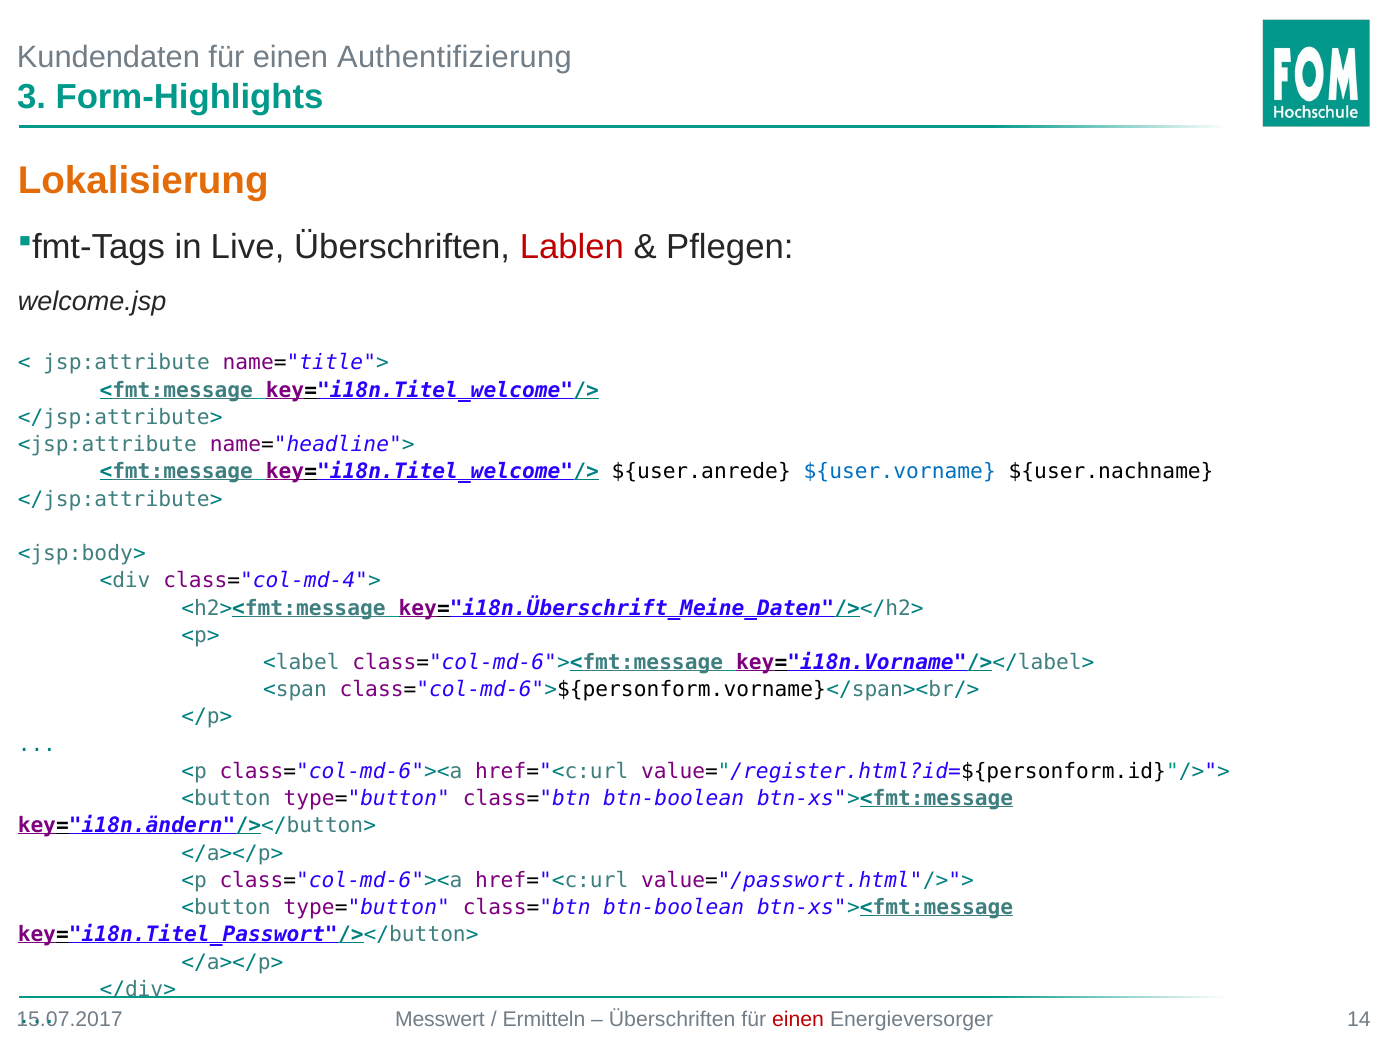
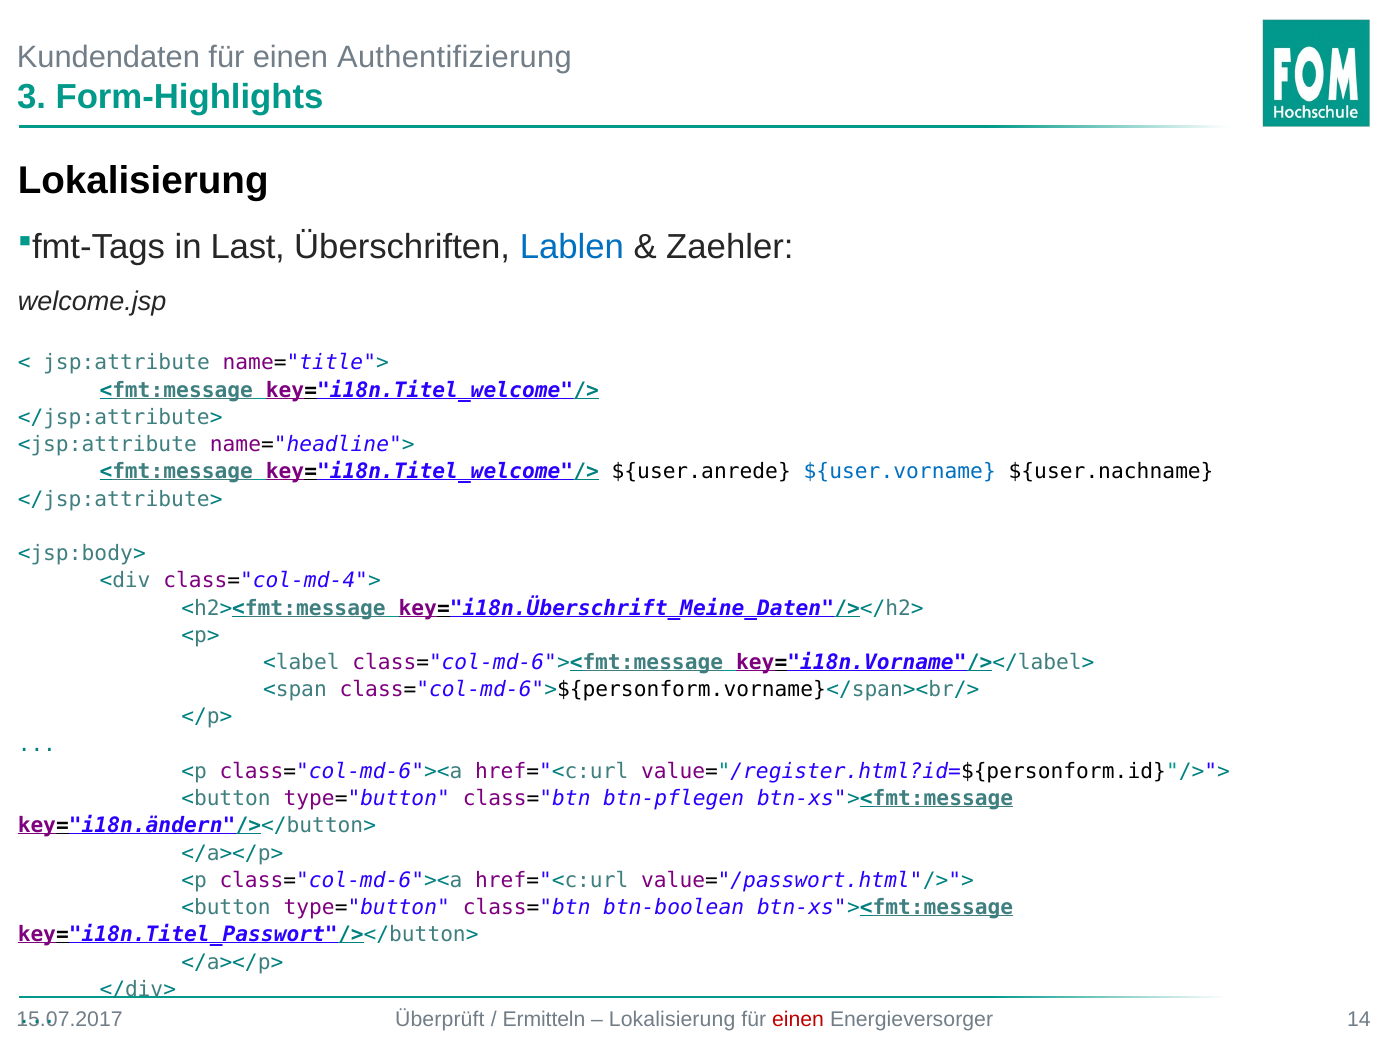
Lokalisierung at (143, 180) colour: orange -> black
Live: Live -> Last
Lablen colour: red -> blue
Pflegen: Pflegen -> Zaehler
btn-boolean at (674, 799): btn-boolean -> btn-pflegen
Messwert: Messwert -> Überprüft
Überschriften at (672, 1019): Überschriften -> Lokalisierung
